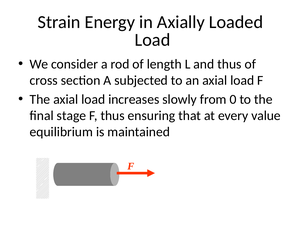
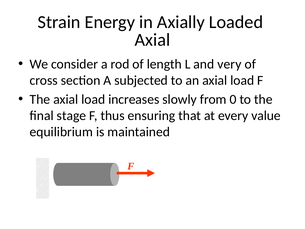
Load at (152, 40): Load -> Axial
and thus: thus -> very
